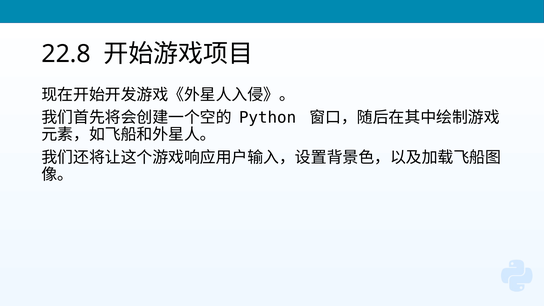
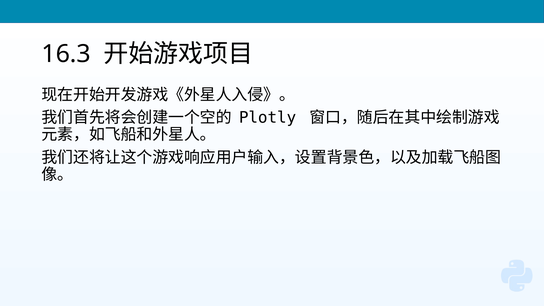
22.8: 22.8 -> 16.3
Python: Python -> Plotly
